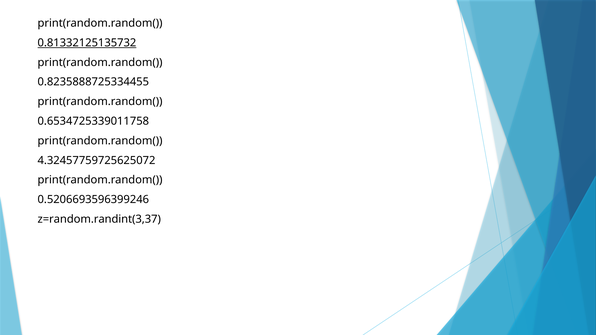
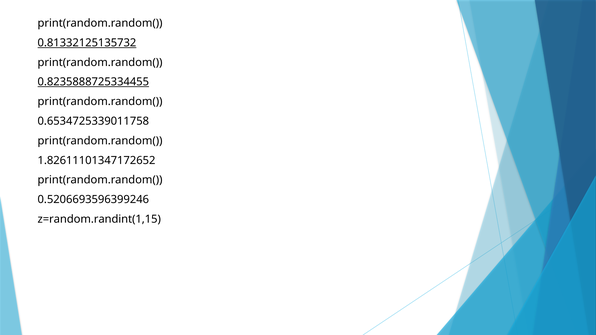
0.8235888725334455 underline: none -> present
4.32457759725625072: 4.32457759725625072 -> 1.82611101347172652
z=random.randint(3,37: z=random.randint(3,37 -> z=random.randint(1,15
